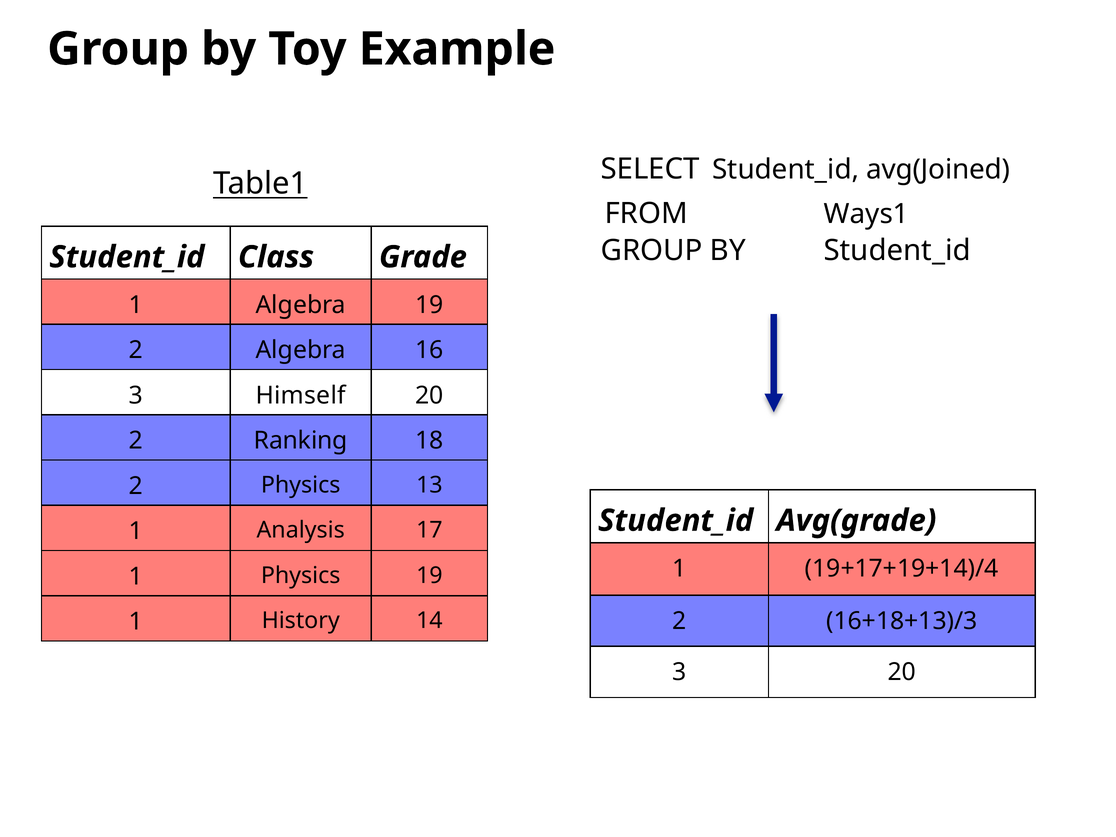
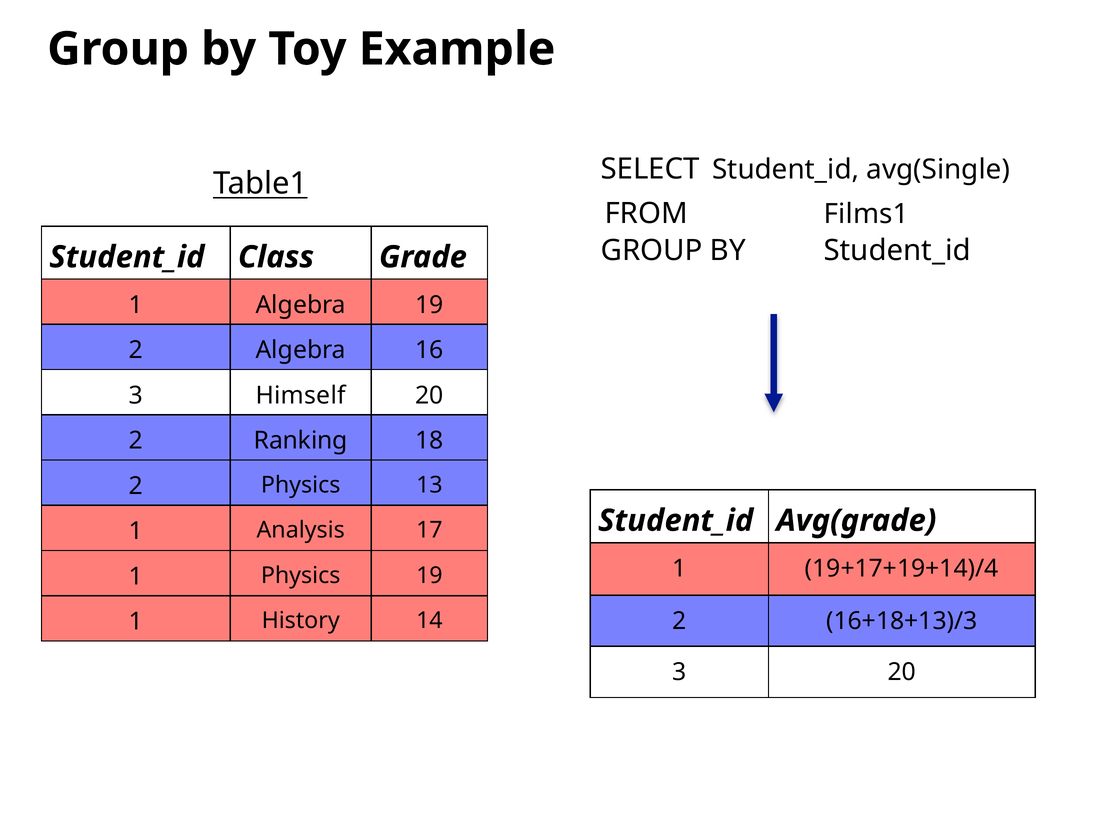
avg(Joined: avg(Joined -> avg(Single
Ways1: Ways1 -> Films1
